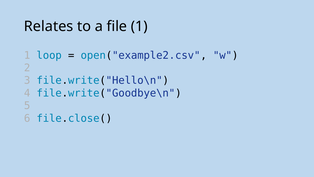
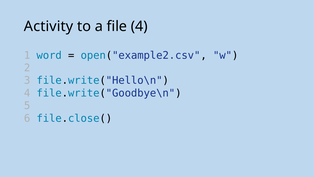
Relates: Relates -> Activity
file 1: 1 -> 4
loop: loop -> word
